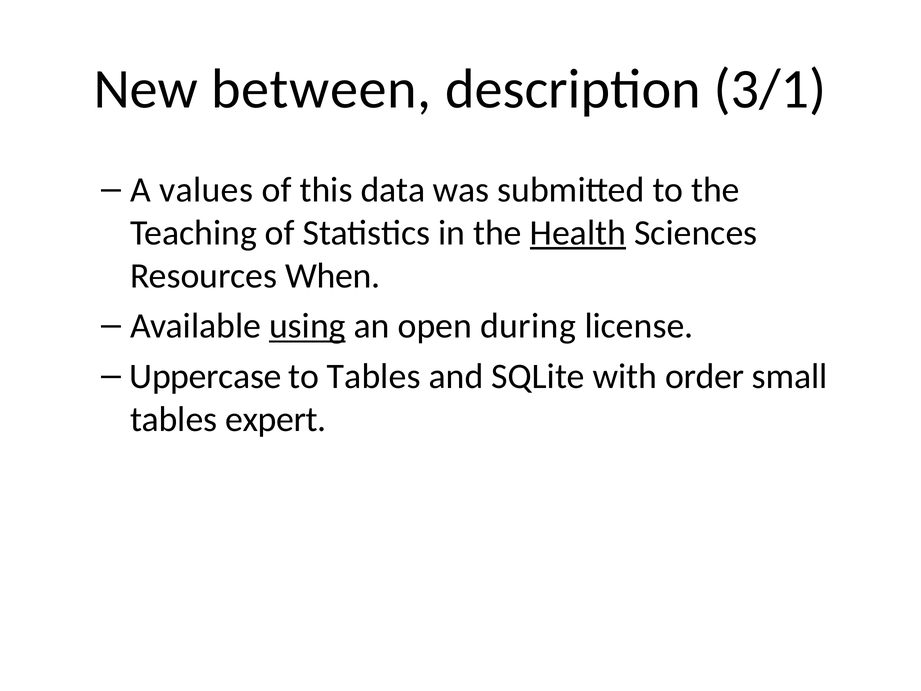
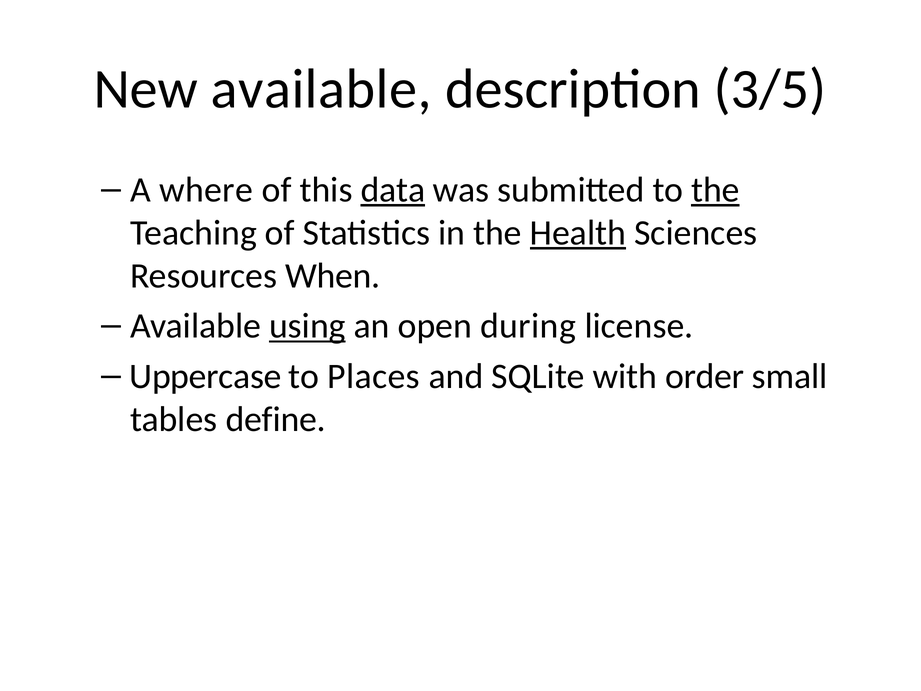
New between: between -> available
3/1: 3/1 -> 3/5
values: values -> where
data underline: none -> present
the at (715, 190) underline: none -> present
to Tables: Tables -> Places
expert: expert -> define
